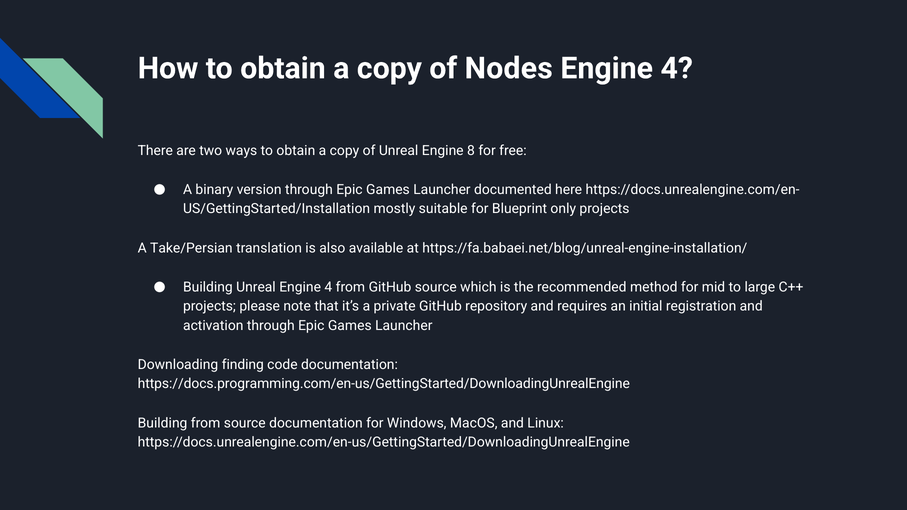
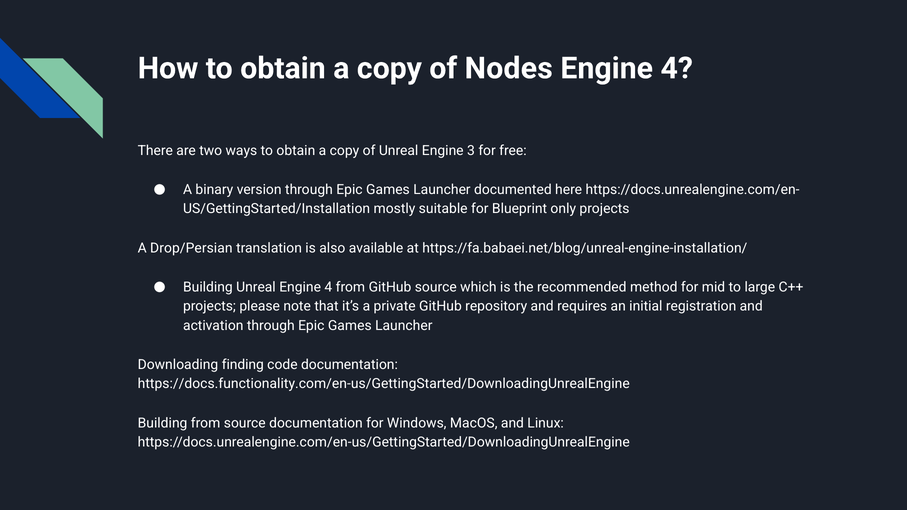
8: 8 -> 3
Take/Persian: Take/Persian -> Drop/Persian
https://docs.programming.com/en-us/GettingStarted/DownloadingUnrealEngine: https://docs.programming.com/en-us/GettingStarted/DownloadingUnrealEngine -> https://docs.functionality.com/en-us/GettingStarted/DownloadingUnrealEngine
